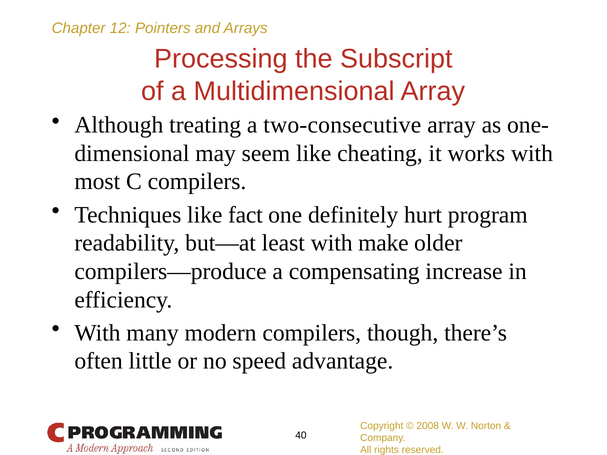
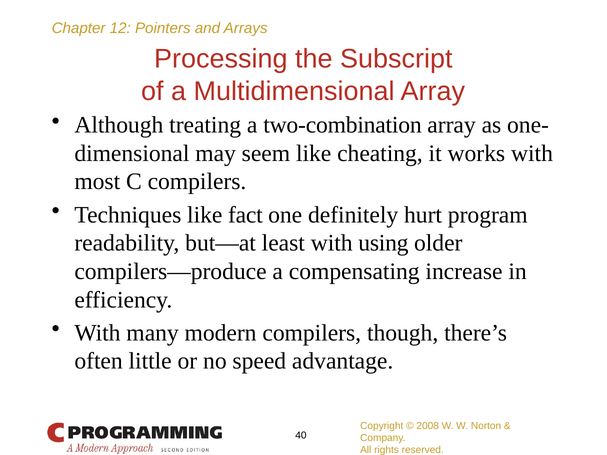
two-consecutive: two-consecutive -> two-combination
make: make -> using
